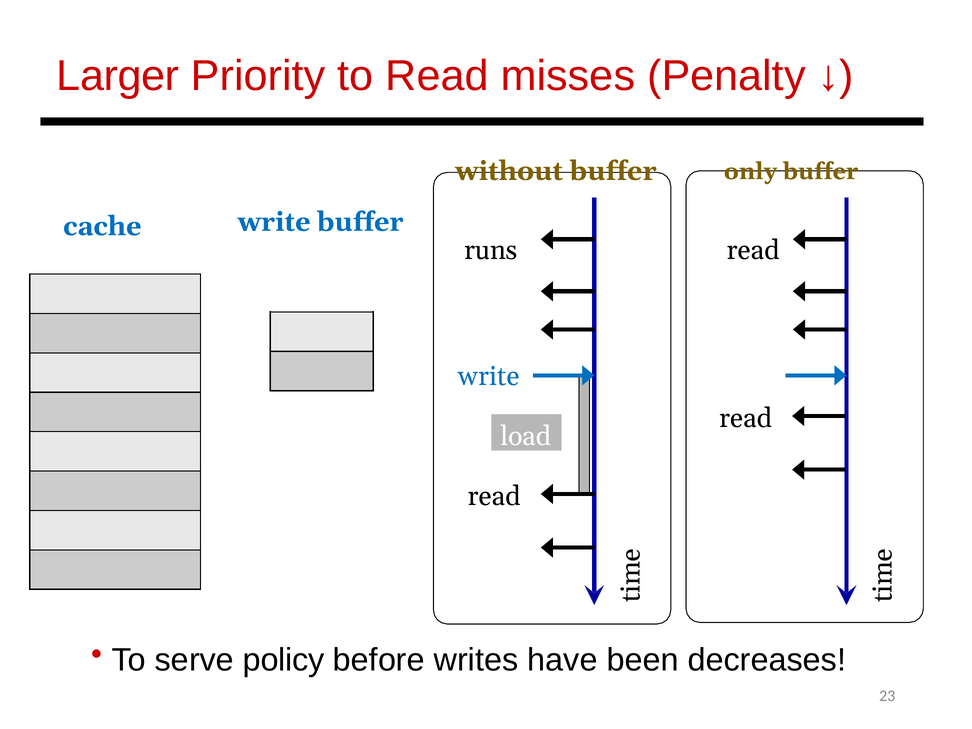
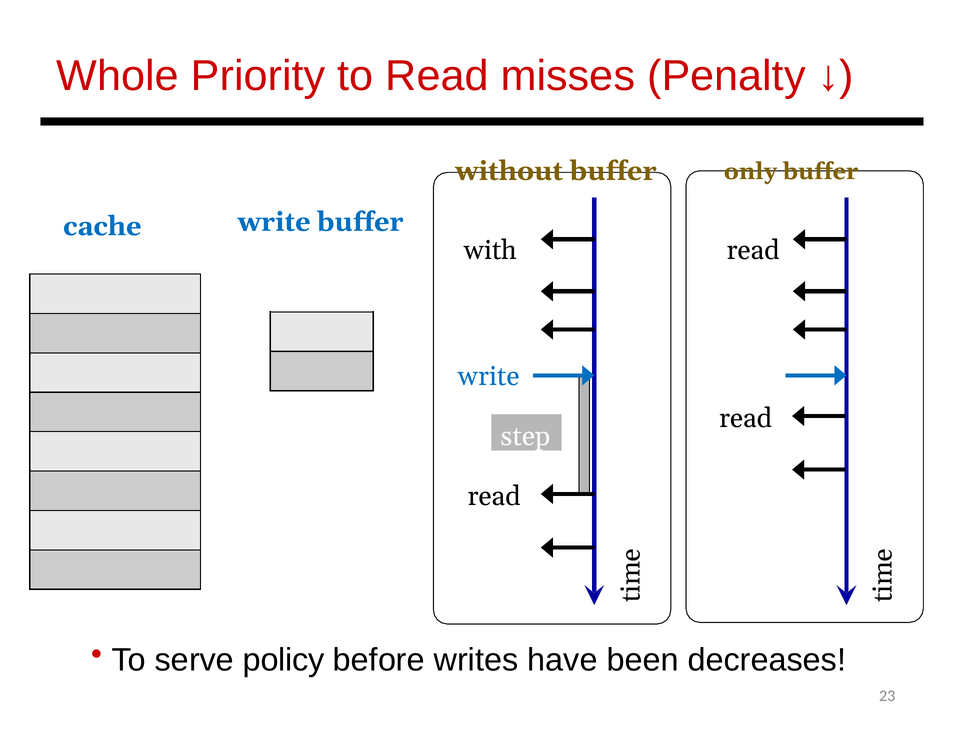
Larger: Larger -> Whole
runs: runs -> with
load: load -> step
